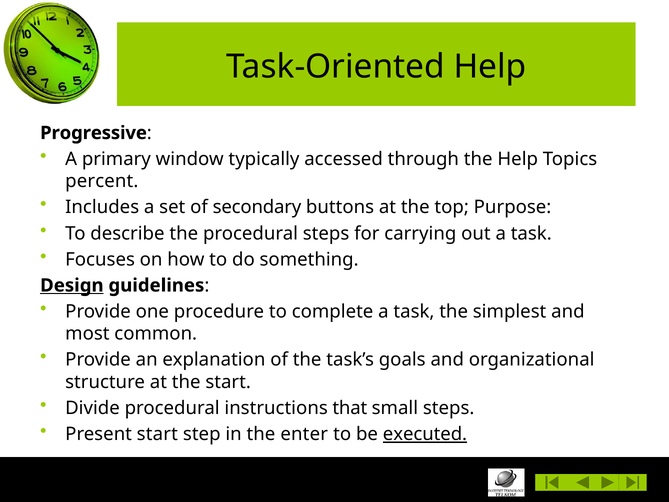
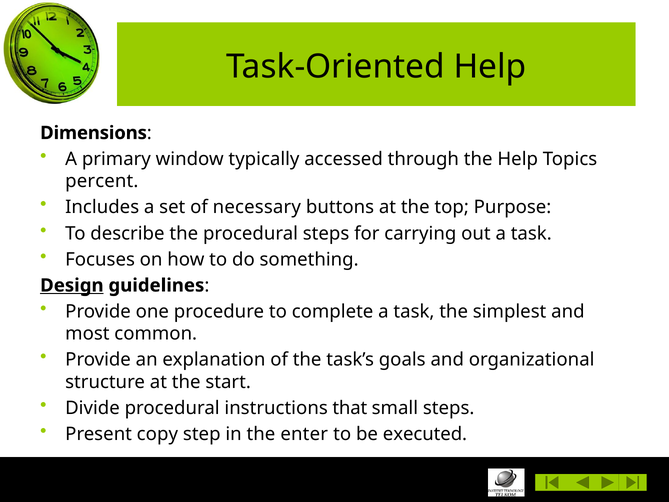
Progressive: Progressive -> Dimensions
secondary: secondary -> necessary
Present start: start -> copy
executed underline: present -> none
